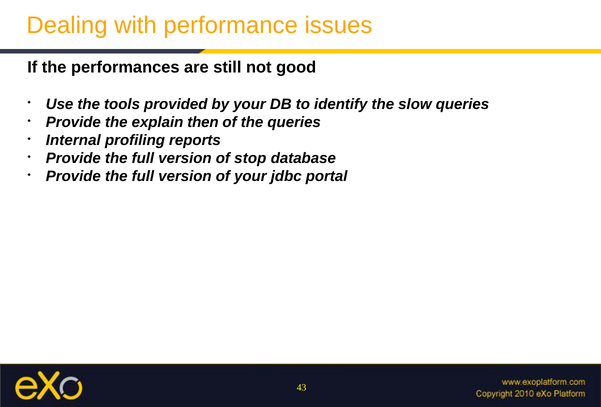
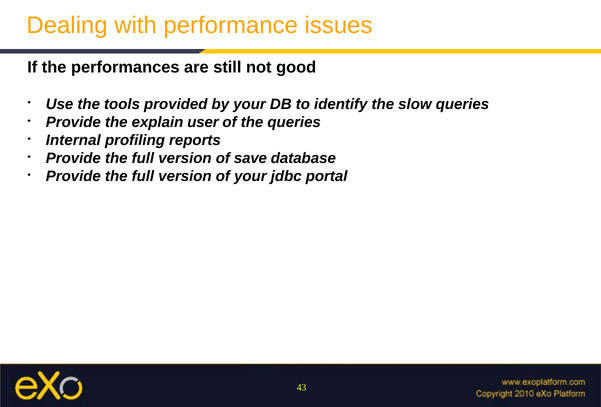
then: then -> user
stop: stop -> save
